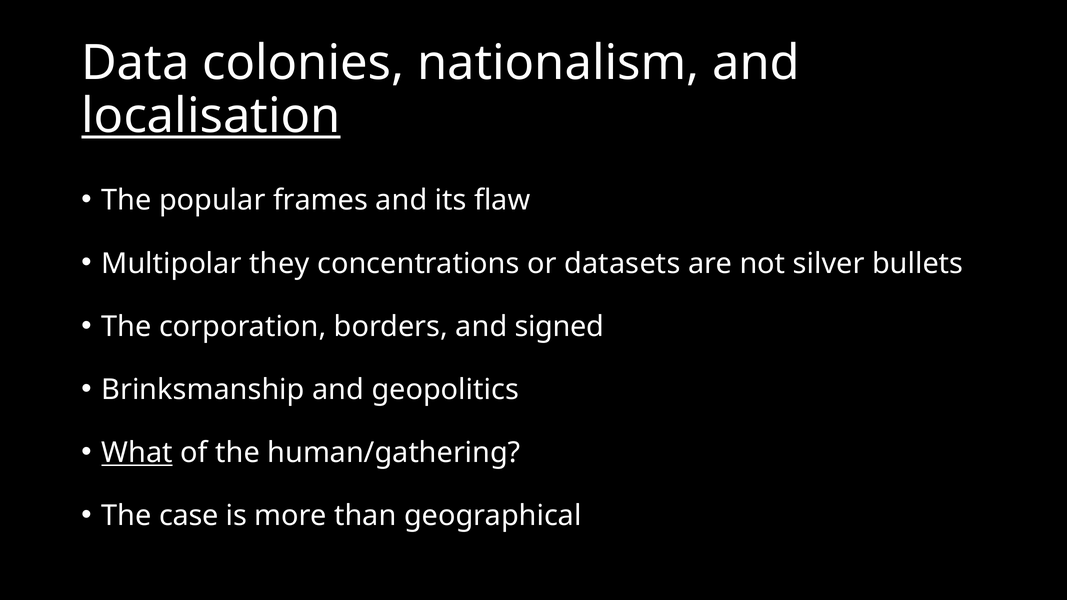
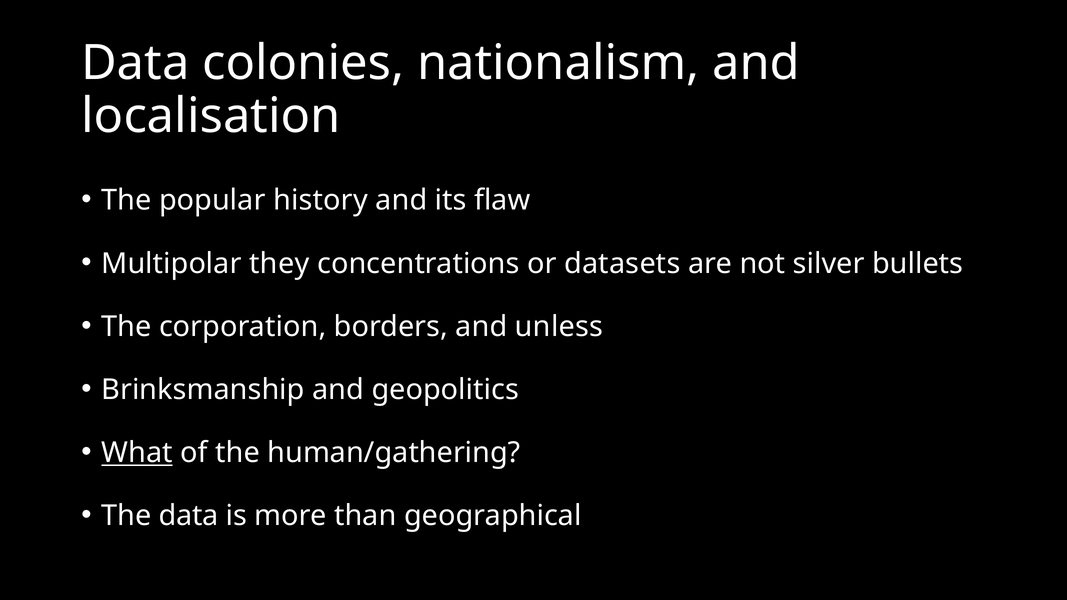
localisation underline: present -> none
frames: frames -> history
signed: signed -> unless
The case: case -> data
